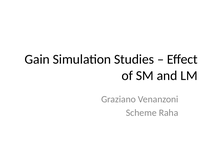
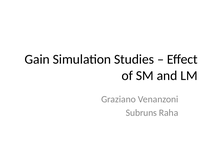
Scheme: Scheme -> Subruns
